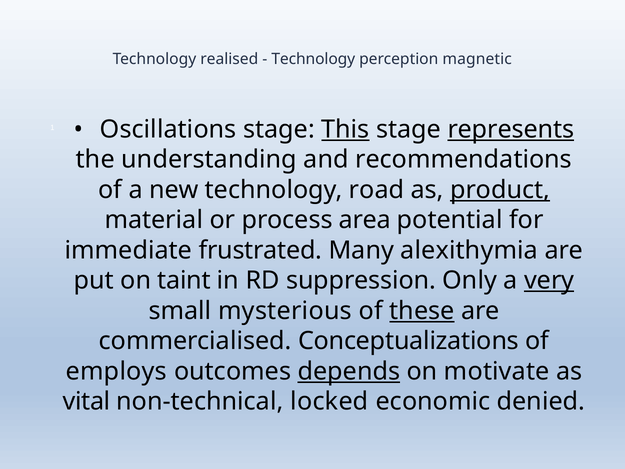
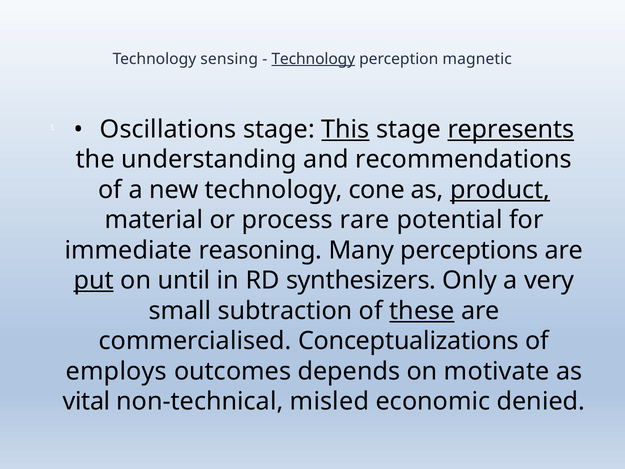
realised: realised -> sensing
Technology at (313, 59) underline: none -> present
road: road -> cone
area: area -> rare
frustrated: frustrated -> reasoning
alexithymia: alexithymia -> perceptions
put underline: none -> present
taint: taint -> until
suppression: suppression -> synthesizers
very underline: present -> none
mysterious: mysterious -> subtraction
depends underline: present -> none
locked: locked -> misled
